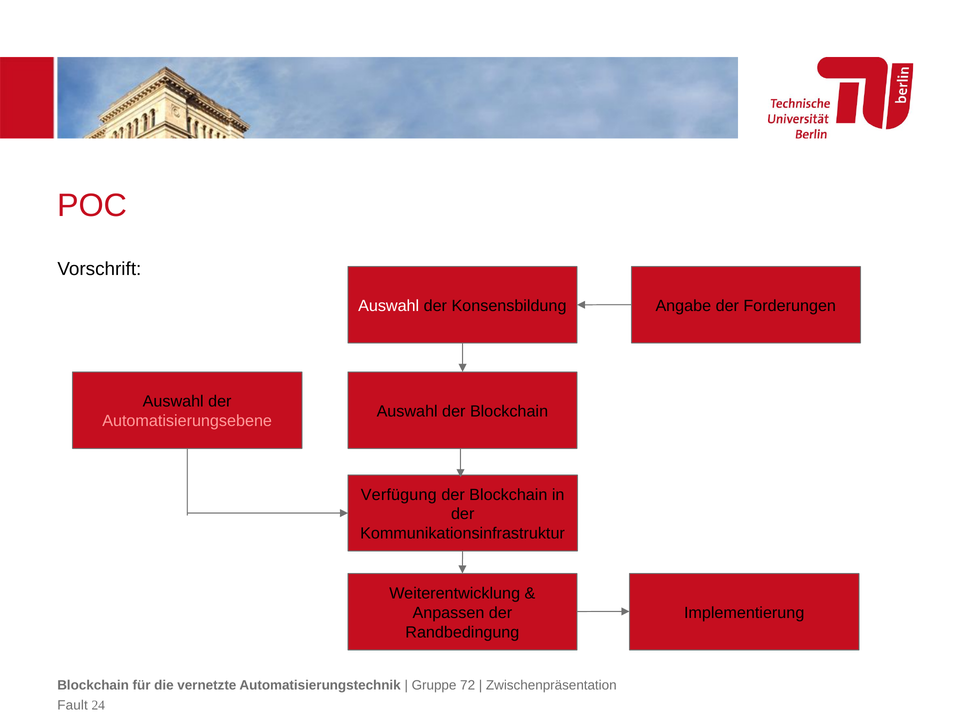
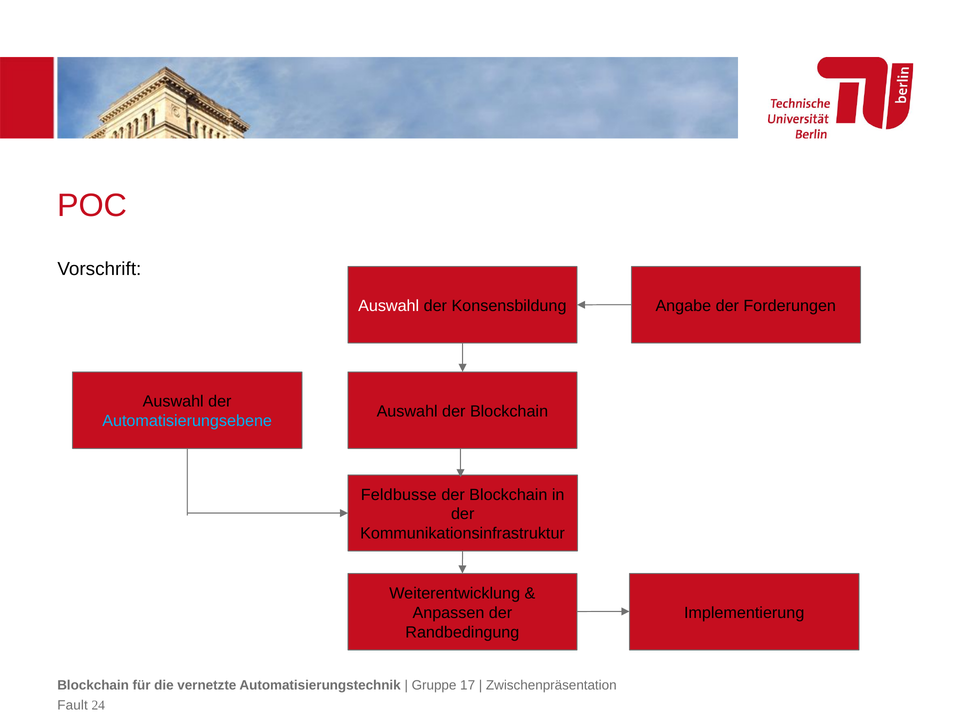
Automatisierungsebene colour: pink -> light blue
Verfügung: Verfügung -> Feldbusse
72: 72 -> 17
